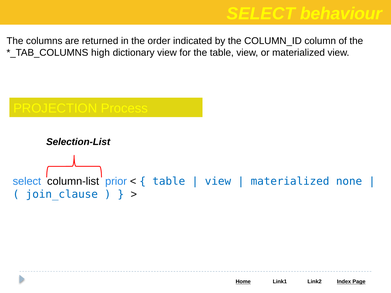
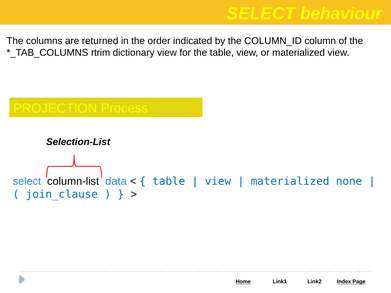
high: high -> rtrim
prior: prior -> data
